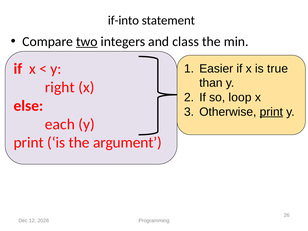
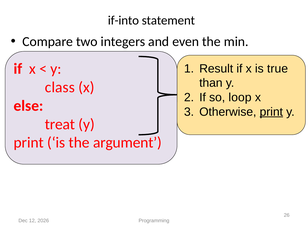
two underline: present -> none
class: class -> even
Easier: Easier -> Result
right: right -> class
each: each -> treat
